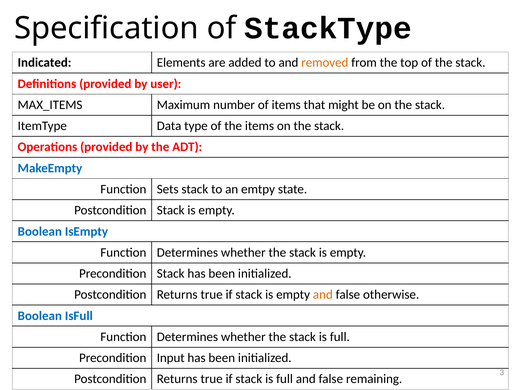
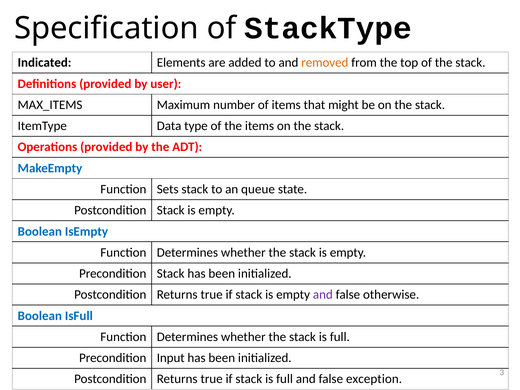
emtpy: emtpy -> queue
and at (323, 295) colour: orange -> purple
remaining: remaining -> exception
